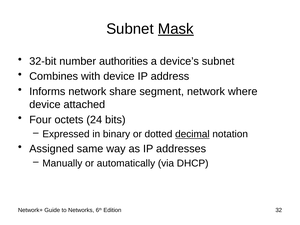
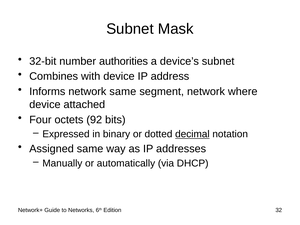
Mask underline: present -> none
network share: share -> same
24: 24 -> 92
